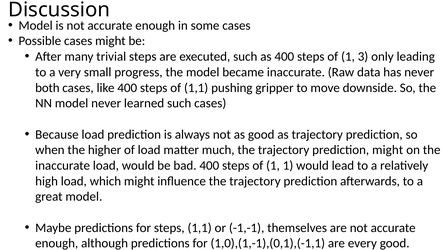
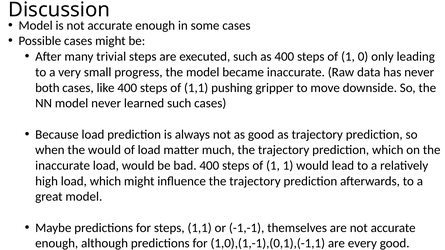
3: 3 -> 0
the higher: higher -> would
prediction might: might -> which
